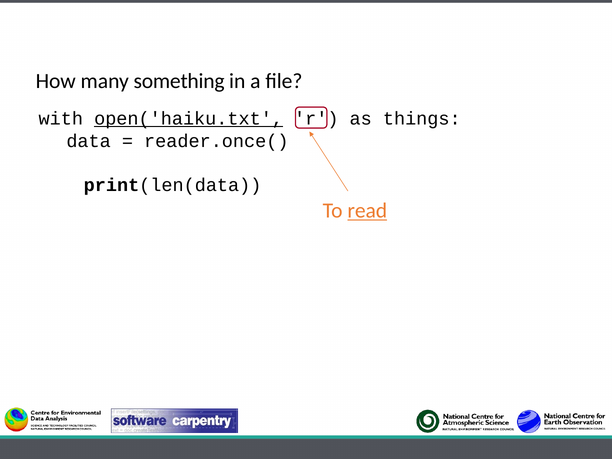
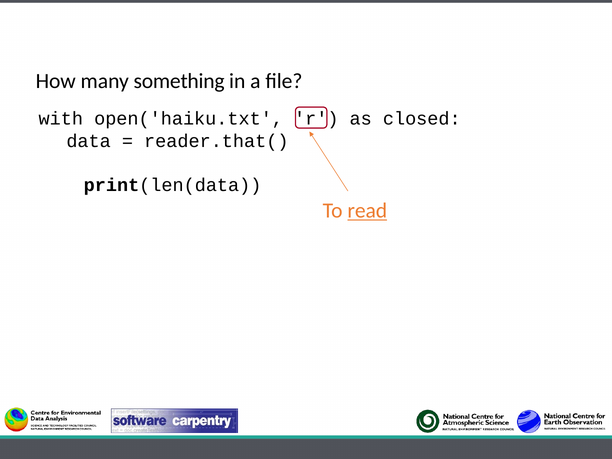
open('haiku.txt underline: present -> none
things: things -> closed
reader.once(: reader.once( -> reader.that(
